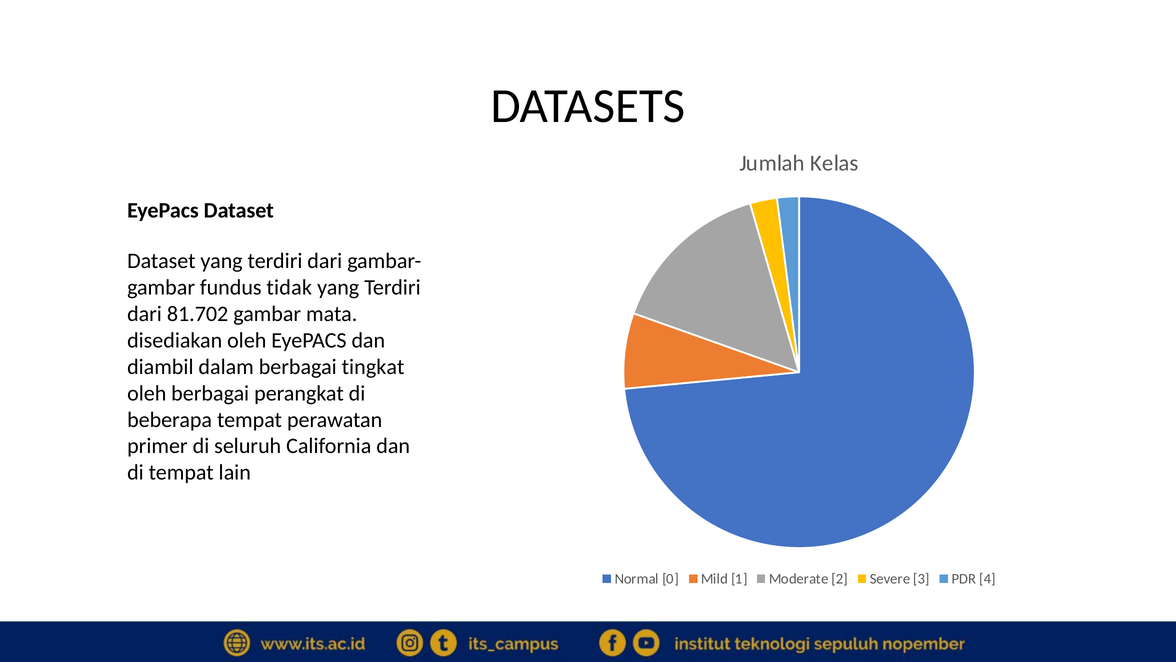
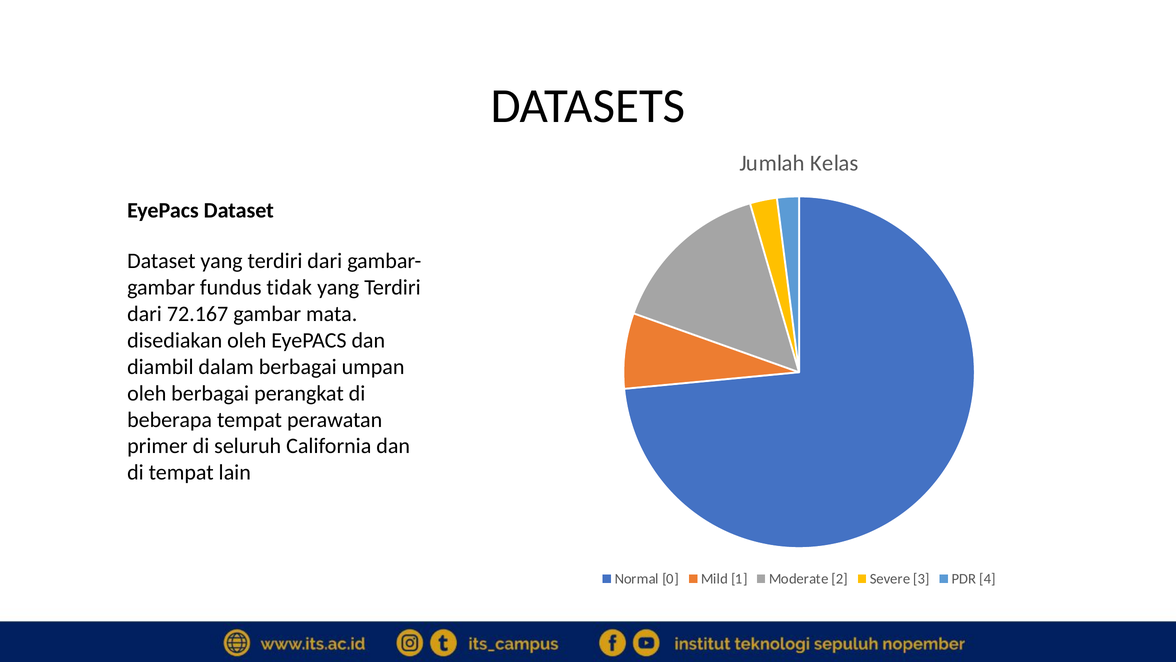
81.702: 81.702 -> 72.167
tingkat: tingkat -> umpan
